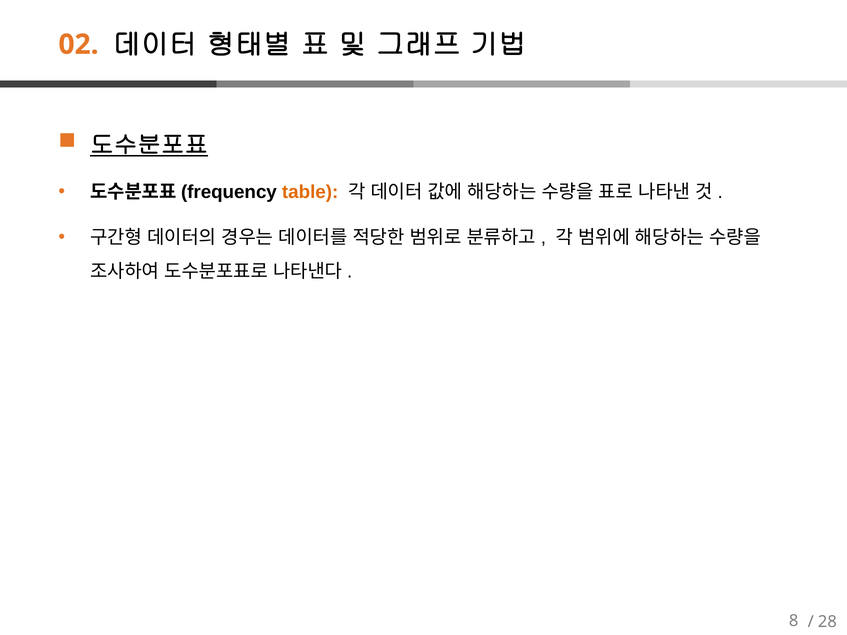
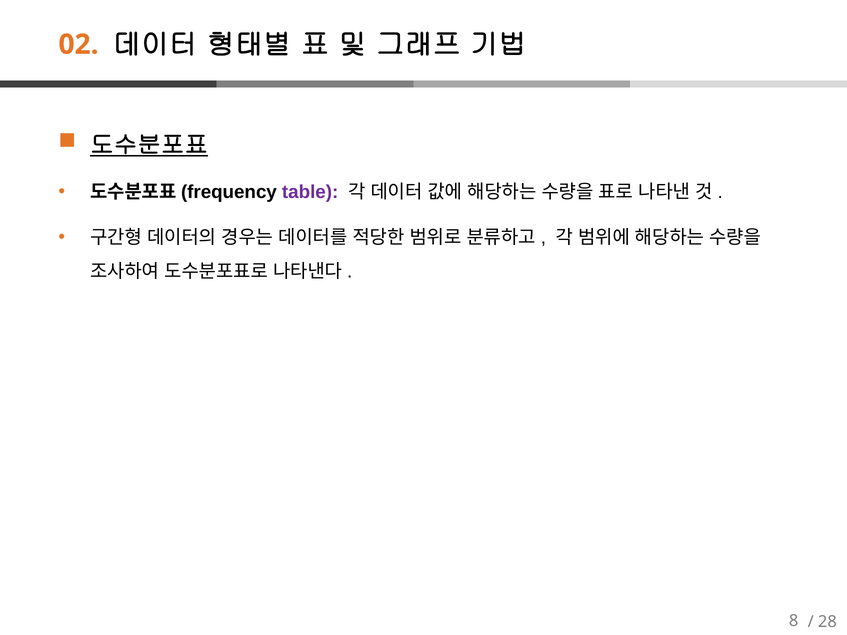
table colour: orange -> purple
